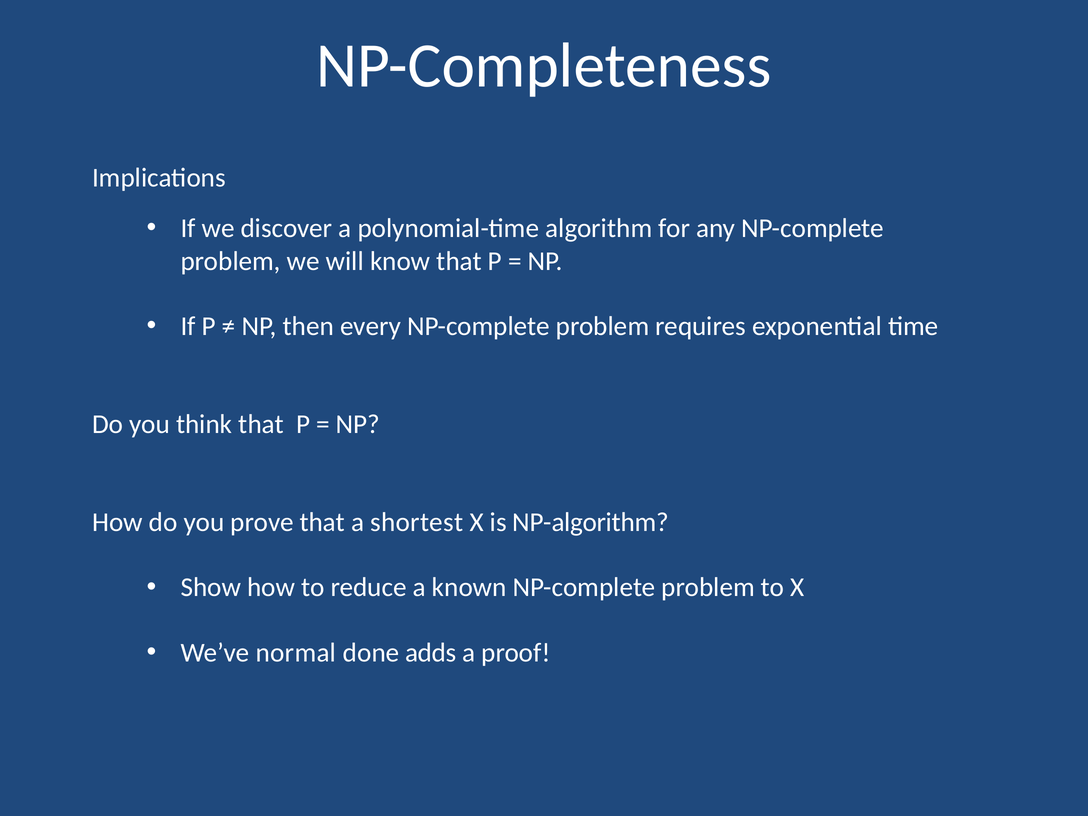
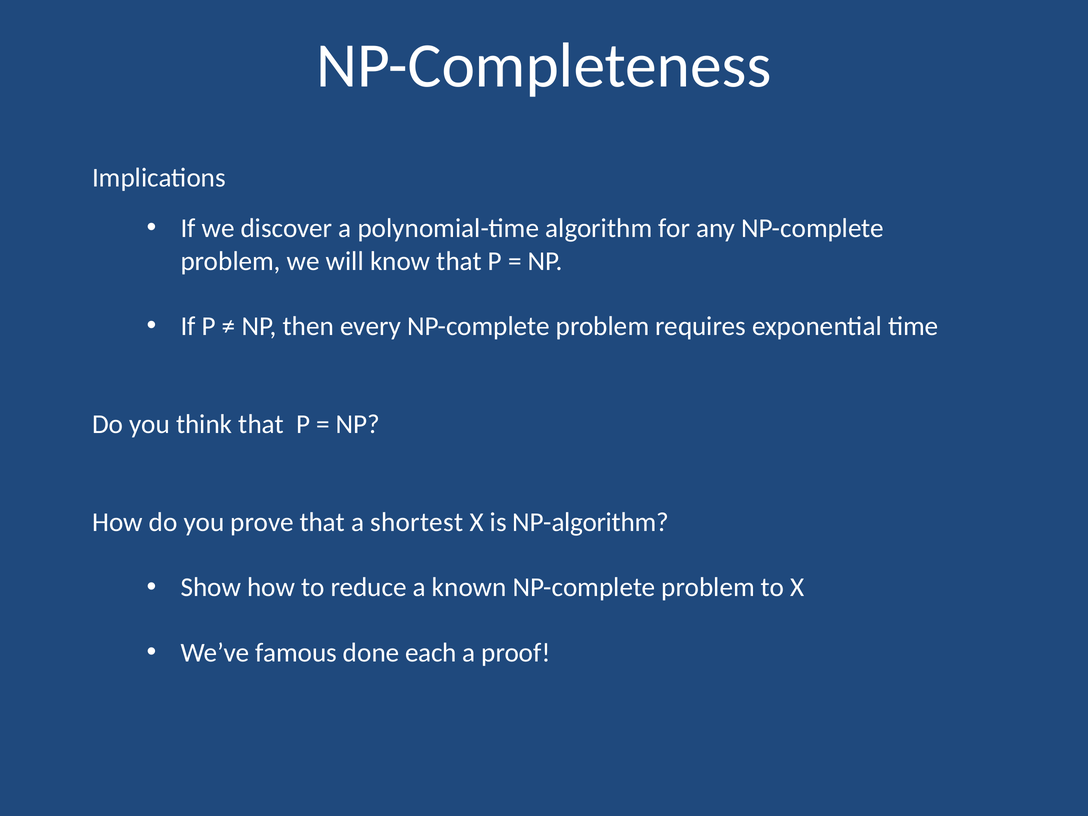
normal: normal -> famous
adds: adds -> each
